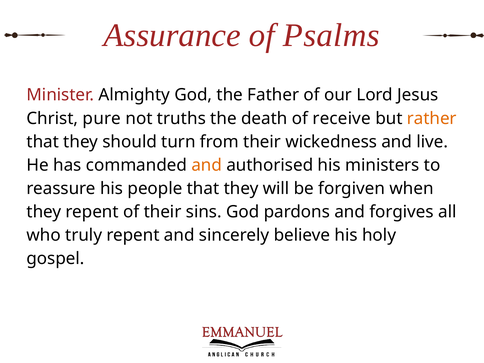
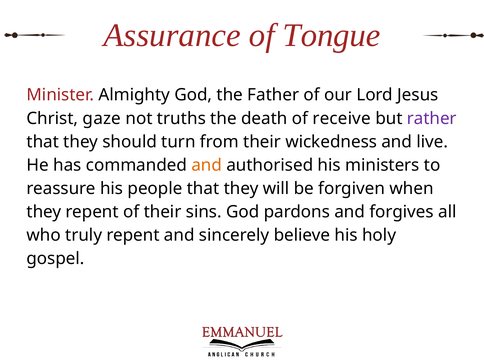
Psalms: Psalms -> Tongue
pure: pure -> gaze
rather colour: orange -> purple
